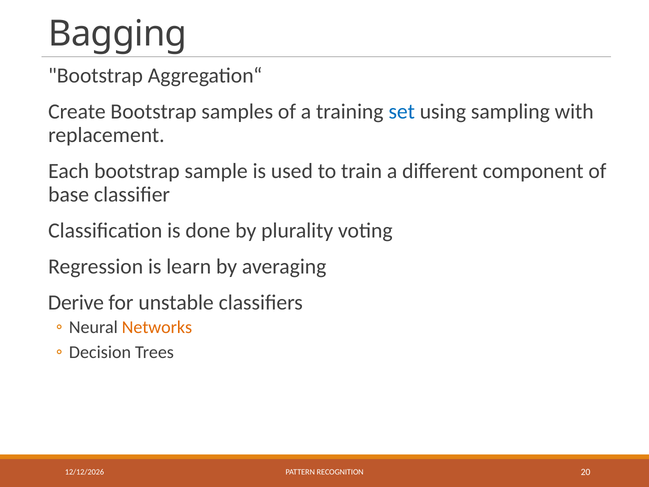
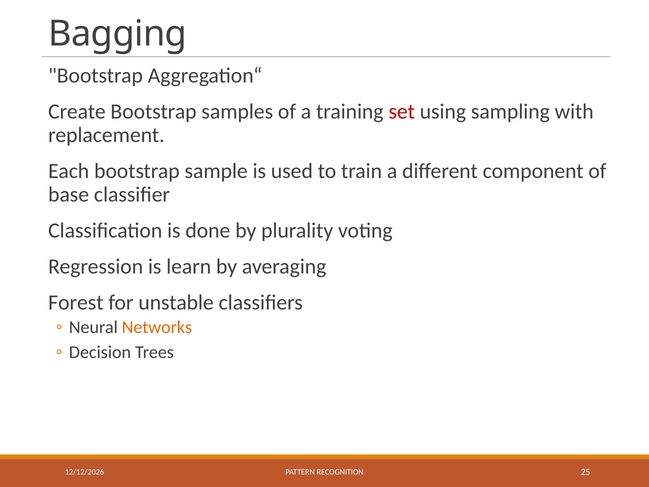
set colour: blue -> red
Derive: Derive -> Forest
20: 20 -> 25
